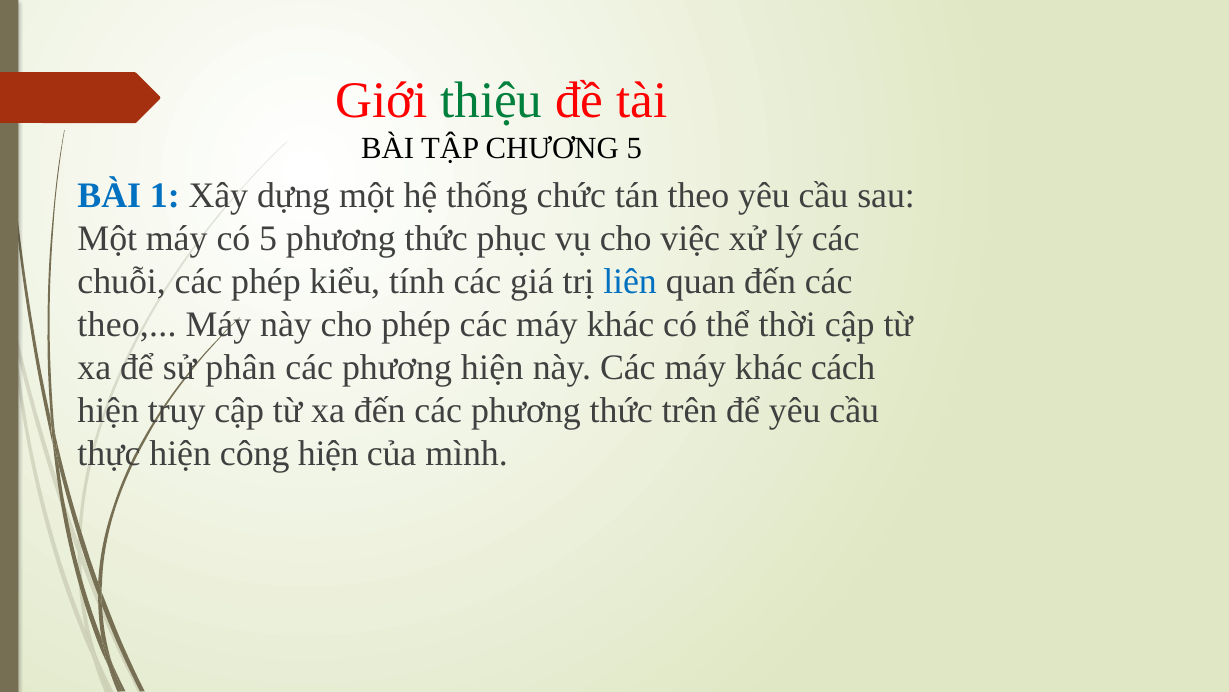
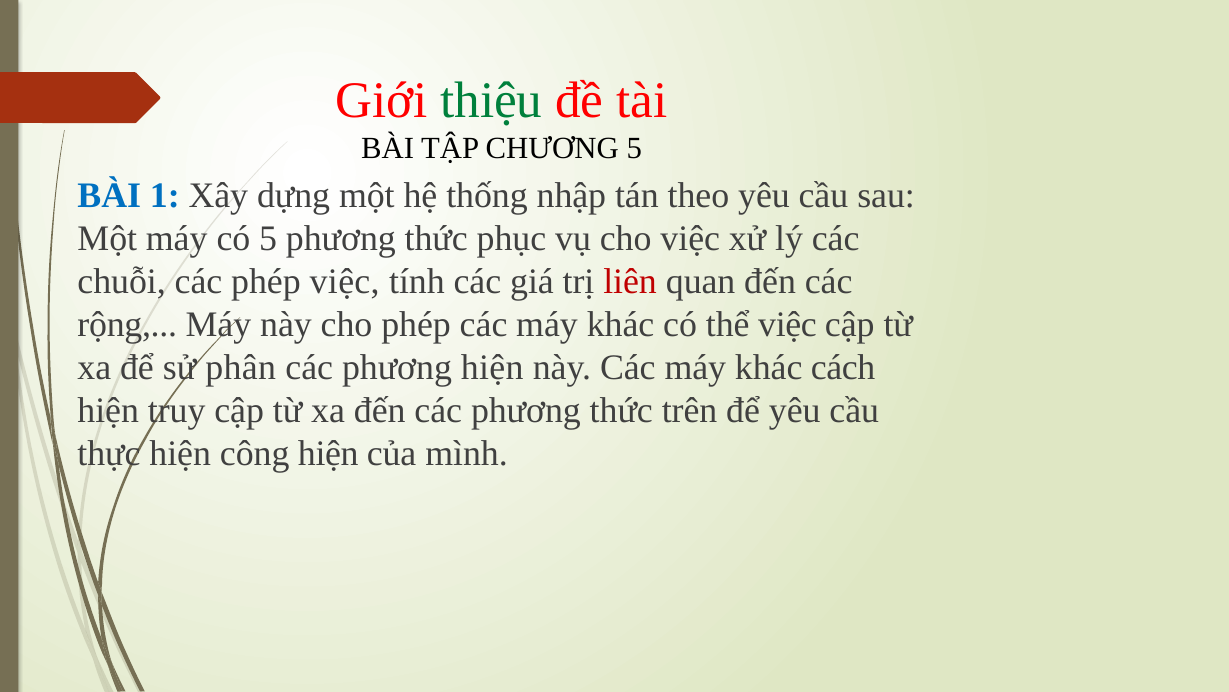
chức: chức -> nhập
phép kiểu: kiểu -> việc
liên colour: blue -> red
theo at (127, 325): theo -> rộng
thể thời: thời -> việc
